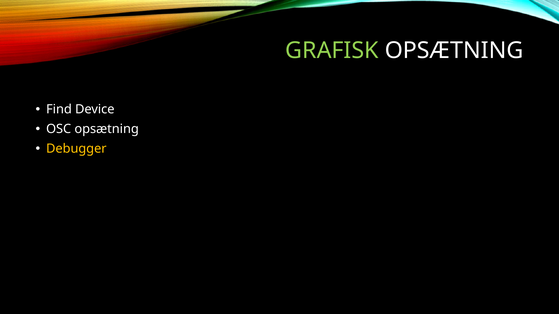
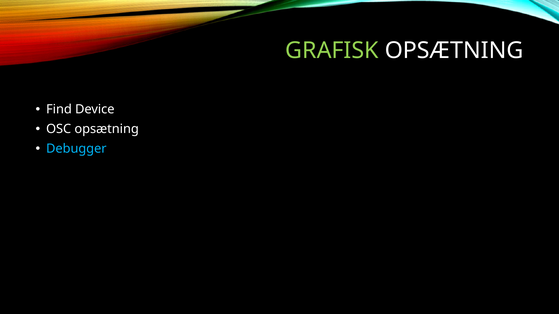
Debugger colour: yellow -> light blue
